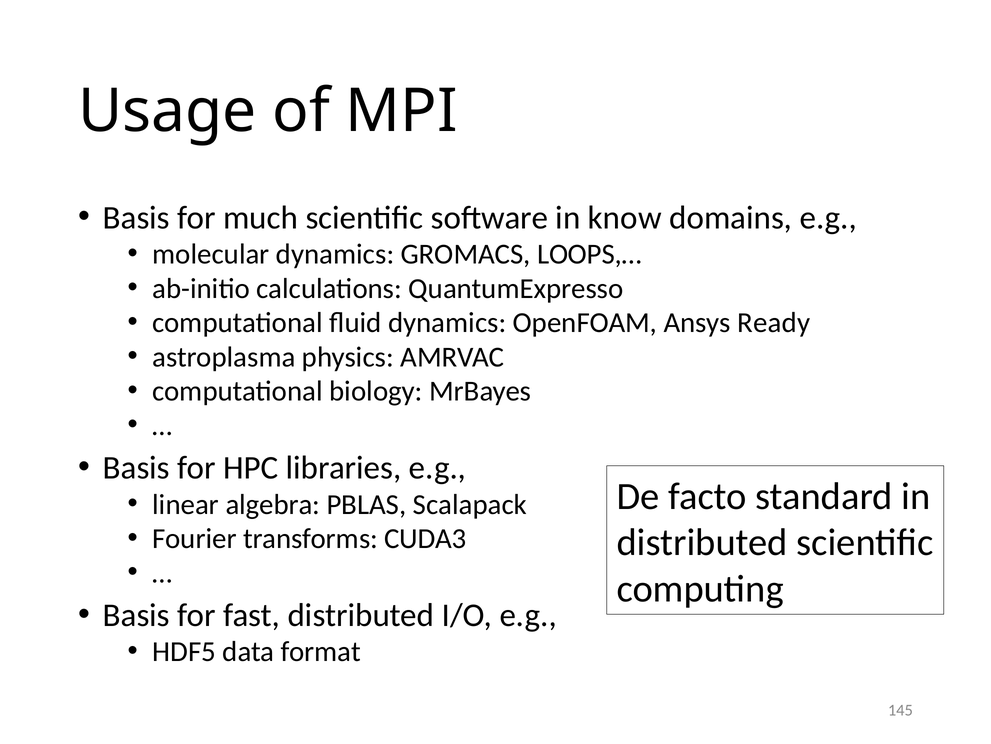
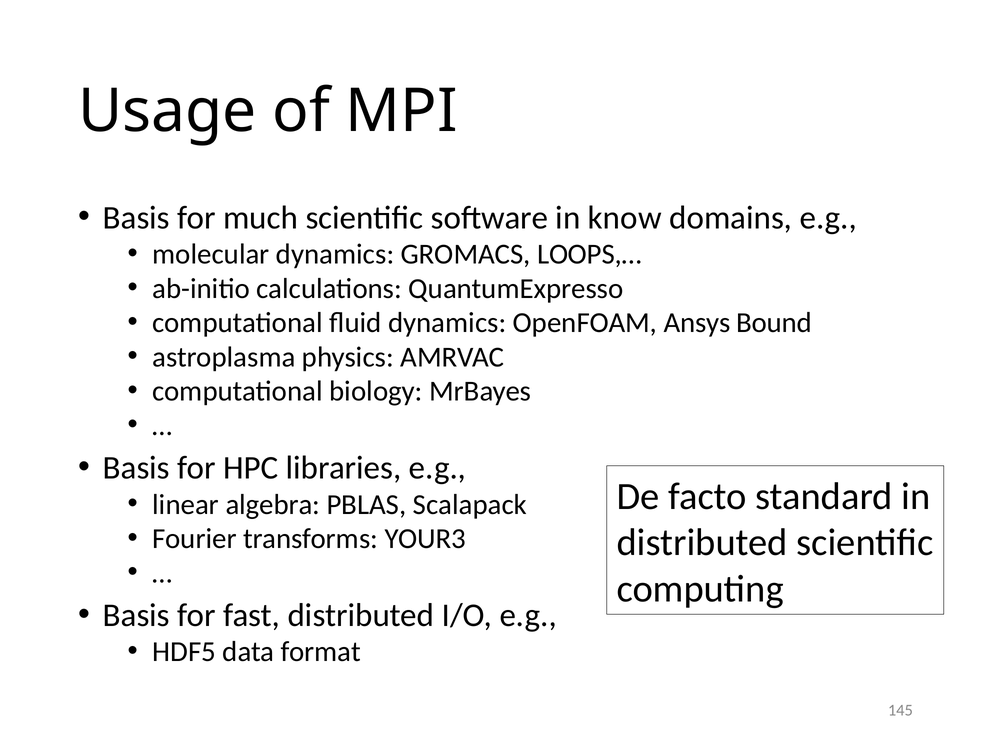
Ready: Ready -> Bound
CUDA3: CUDA3 -> YOUR3
